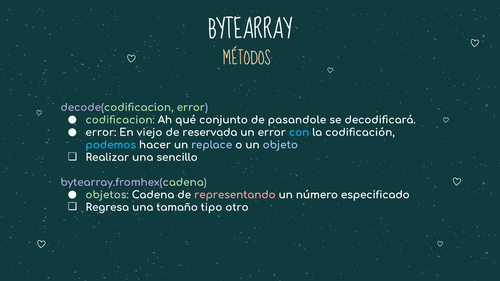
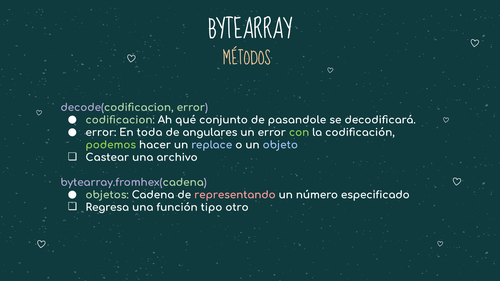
viejo: viejo -> toda
reservada: reservada -> angulares
con colour: light blue -> light green
podemos colour: light blue -> light green
Realizar: Realizar -> Castear
sencillo: sencillo -> archivo
tamaño: tamaño -> función
